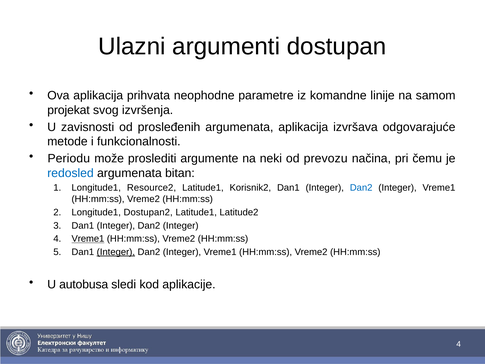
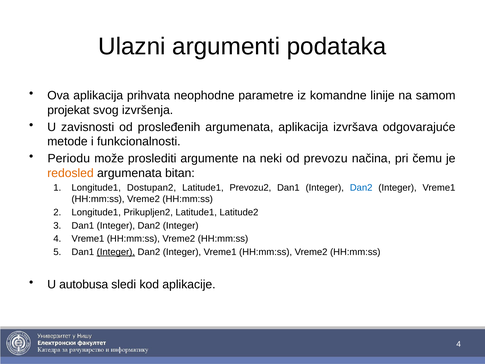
dostupan: dostupan -> podataka
redosled colour: blue -> orange
Resource2: Resource2 -> Dostupan2
Korisnik2: Korisnik2 -> Prevozu2
Dostupan2: Dostupan2 -> Prikupljen2
Vreme1 at (88, 239) underline: present -> none
